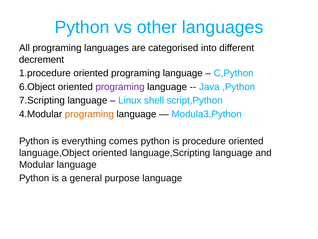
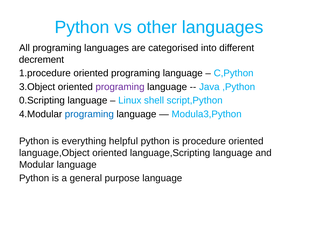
6.Object: 6.Object -> 3.Object
7.Scripting: 7.Scripting -> 0.Scripting
programing at (89, 114) colour: orange -> blue
comes: comes -> helpful
